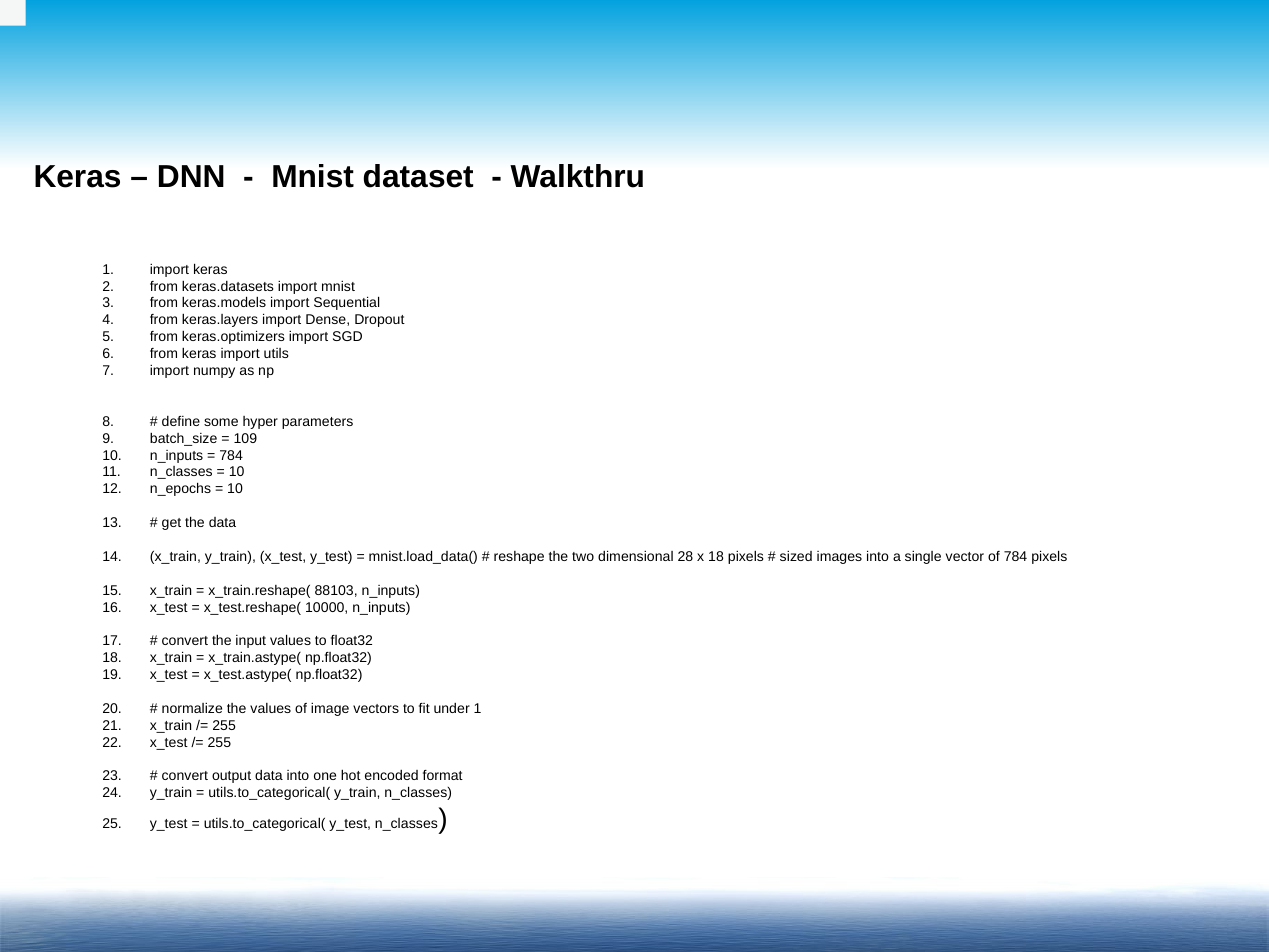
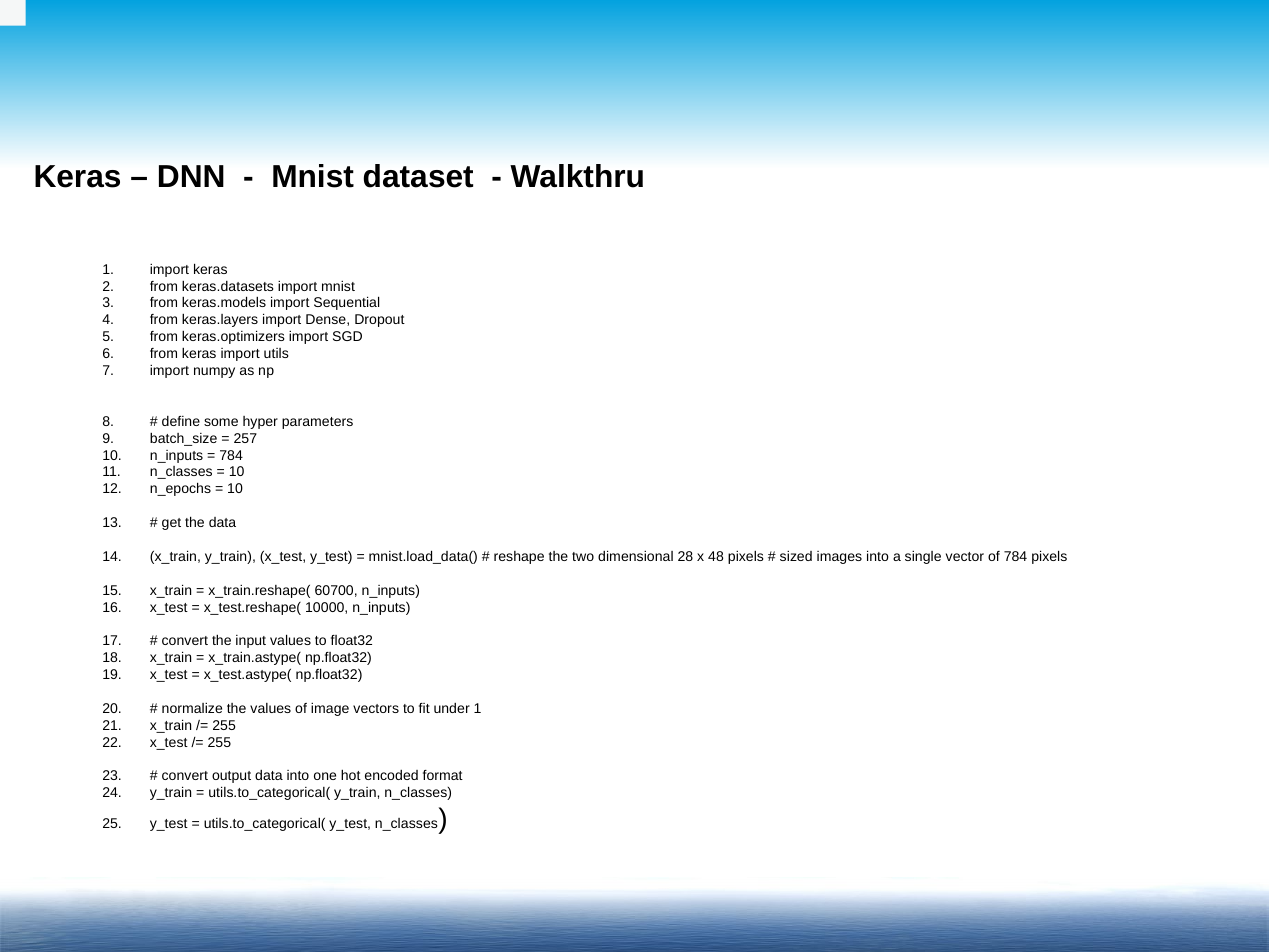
109: 109 -> 257
x 18: 18 -> 48
88103: 88103 -> 60700
